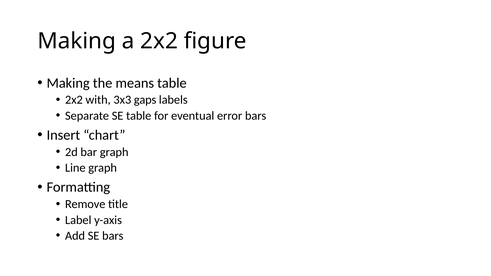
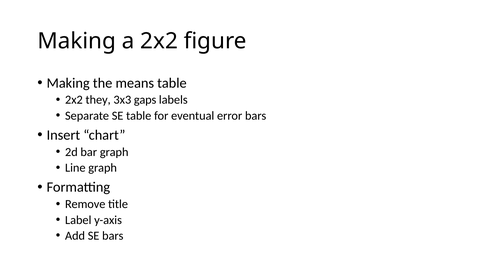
with: with -> they
